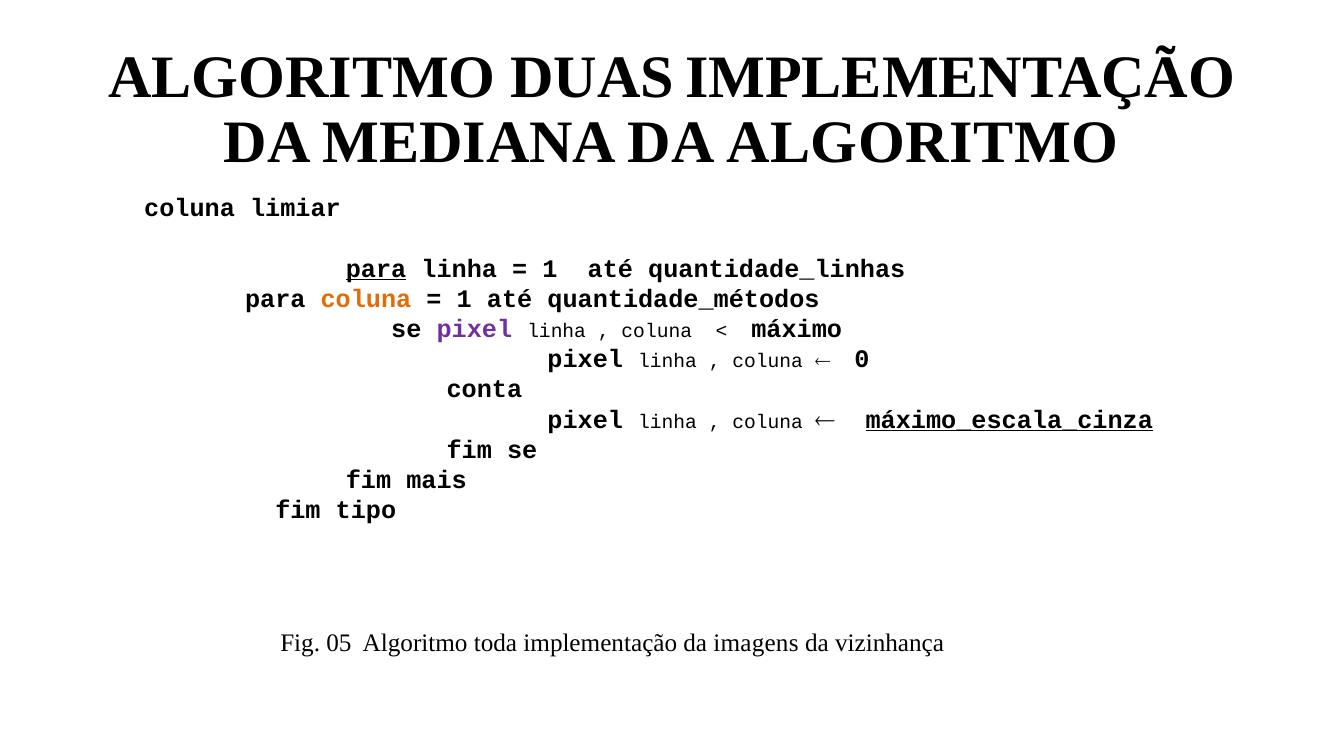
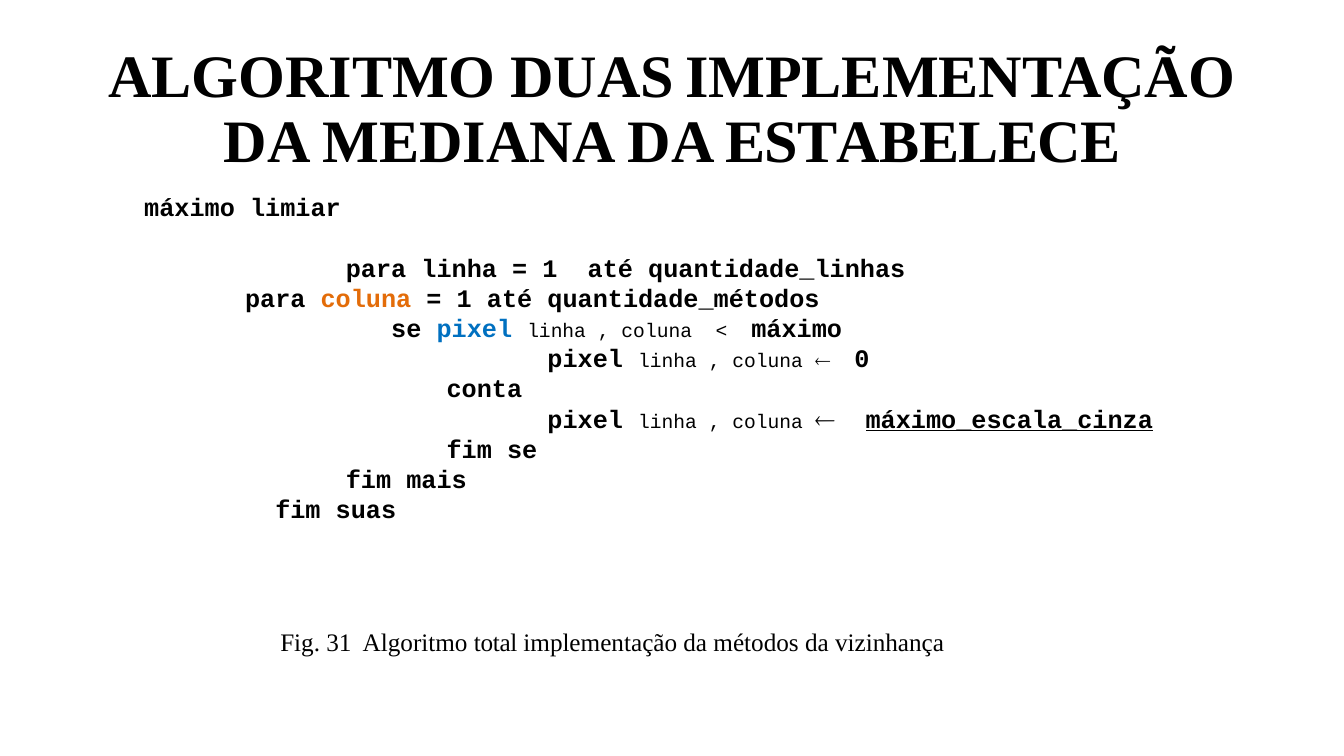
DA ALGORITMO: ALGORITMO -> ESTABELECE
coluna at (190, 208): coluna -> máximo
para at (376, 269) underline: present -> none
pixel at (474, 329) colour: purple -> blue
tipo: tipo -> suas
05: 05 -> 31
toda: toda -> total
imagens: imagens -> métodos
